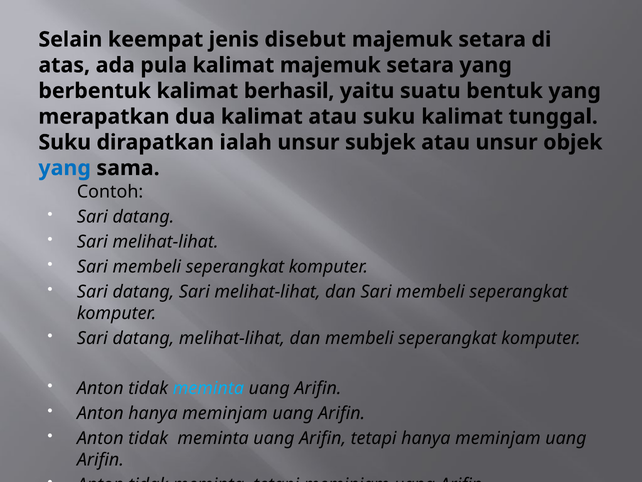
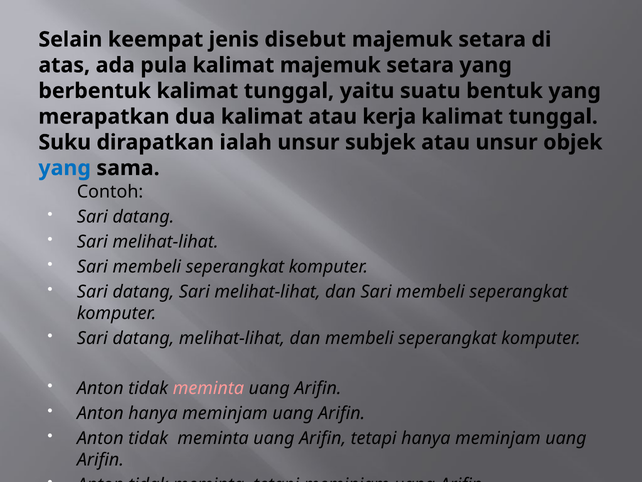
berbentuk kalimat berhasil: berhasil -> tunggal
atau suku: suku -> kerja
meminta at (208, 388) colour: light blue -> pink
